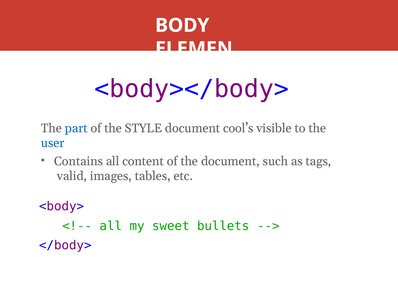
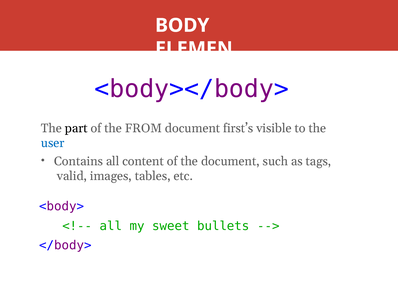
part colour: blue -> black
STYLE: STYLE -> FROM
cool’s: cool’s -> first’s
